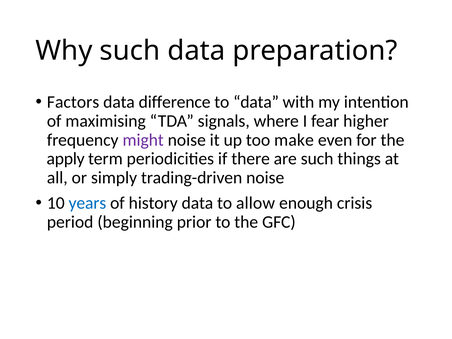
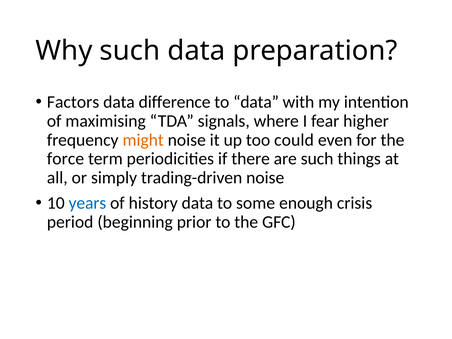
might colour: purple -> orange
make: make -> could
apply: apply -> force
allow: allow -> some
